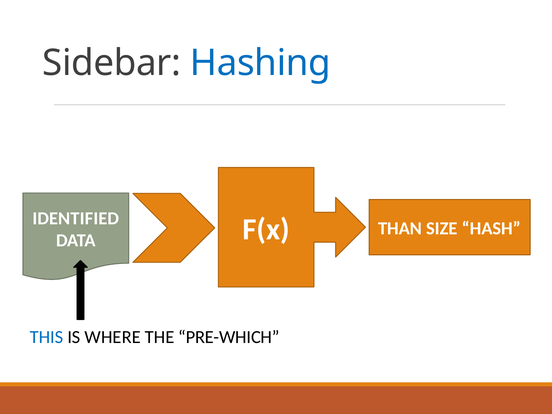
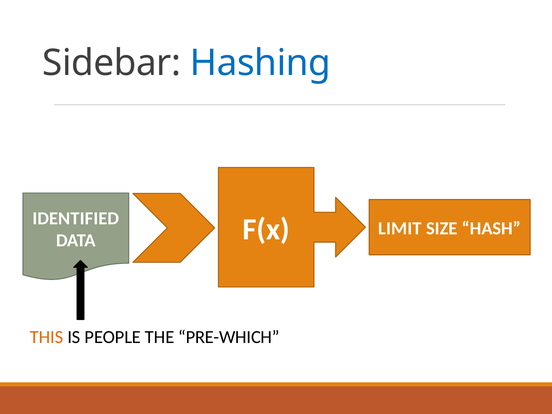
THAN: THAN -> LIMIT
THIS colour: blue -> orange
WHERE: WHERE -> PEOPLE
